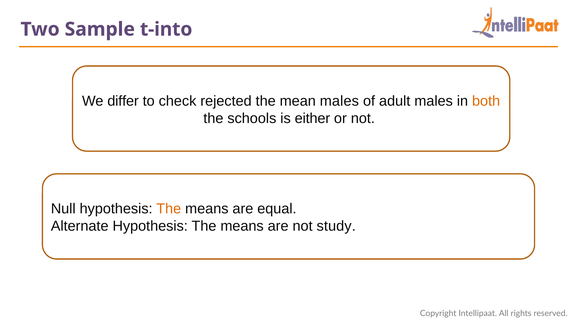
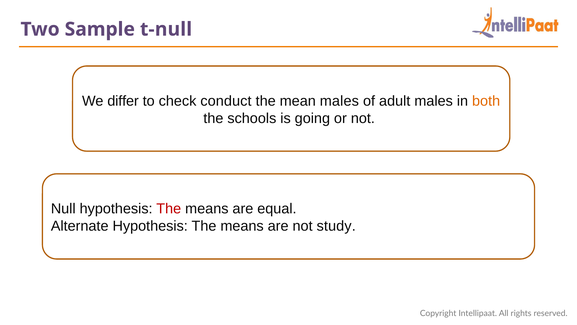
t-into: t-into -> t-null
rejected: rejected -> conduct
either: either -> going
The at (169, 208) colour: orange -> red
